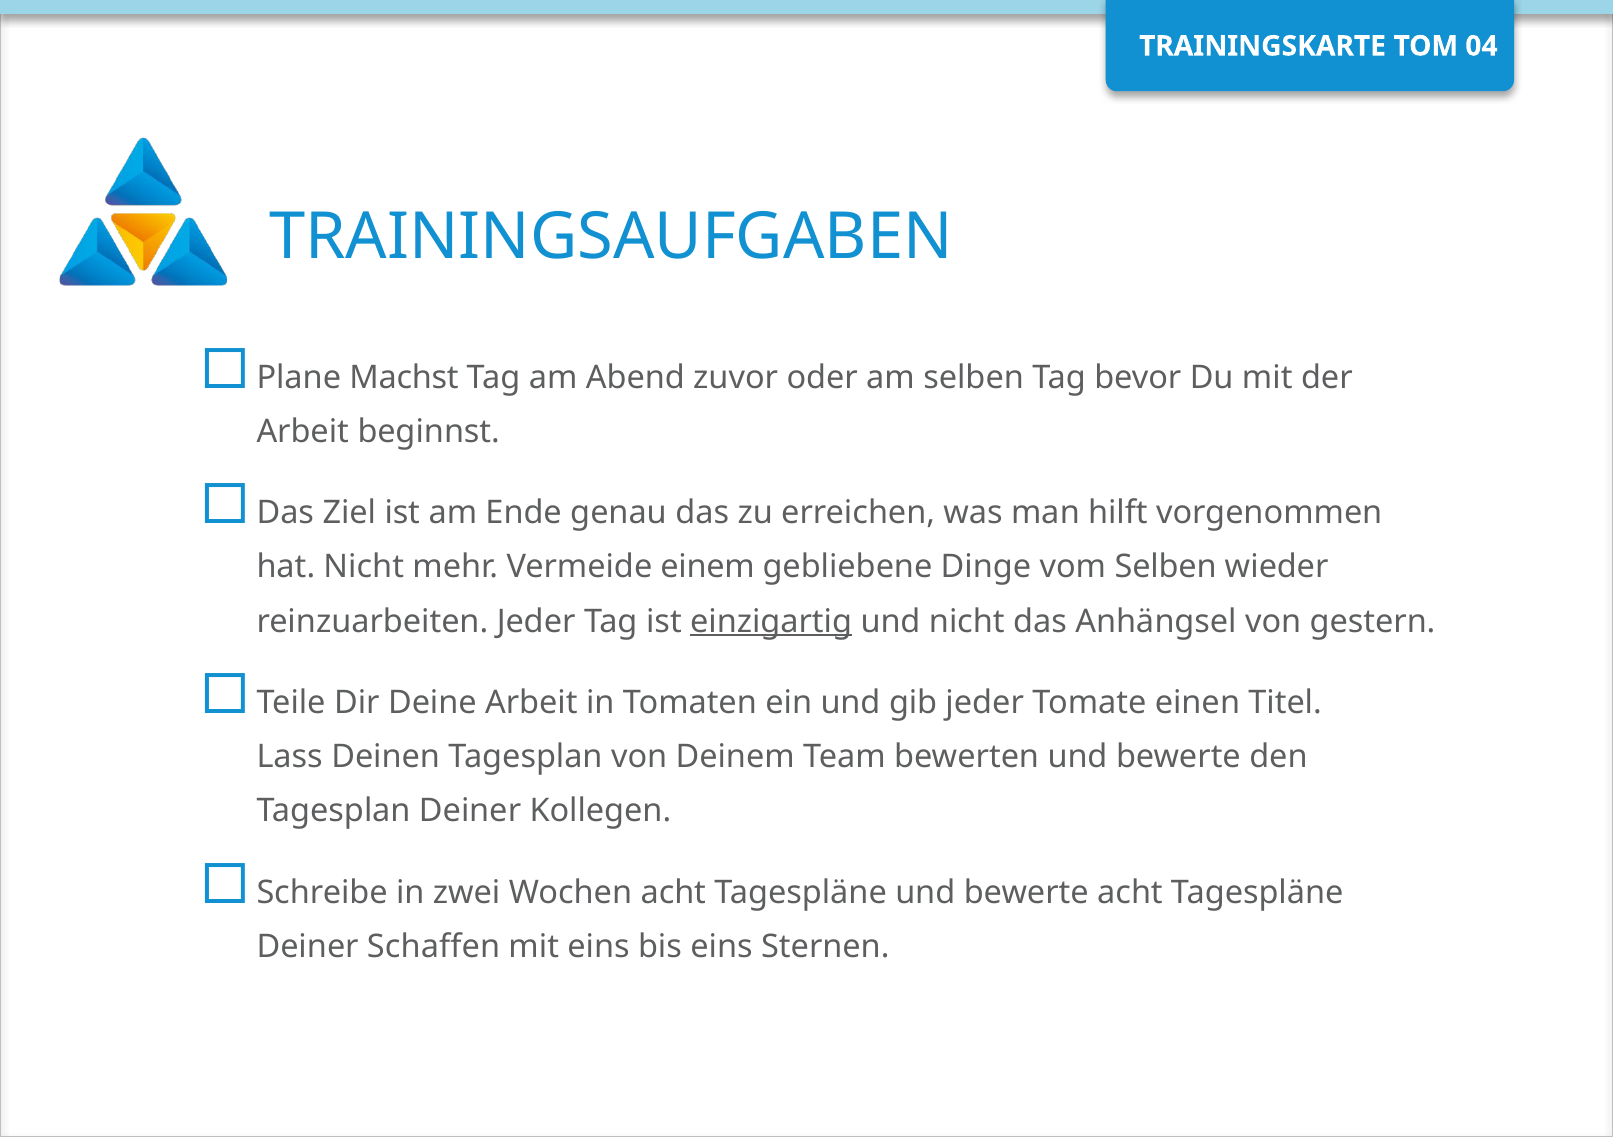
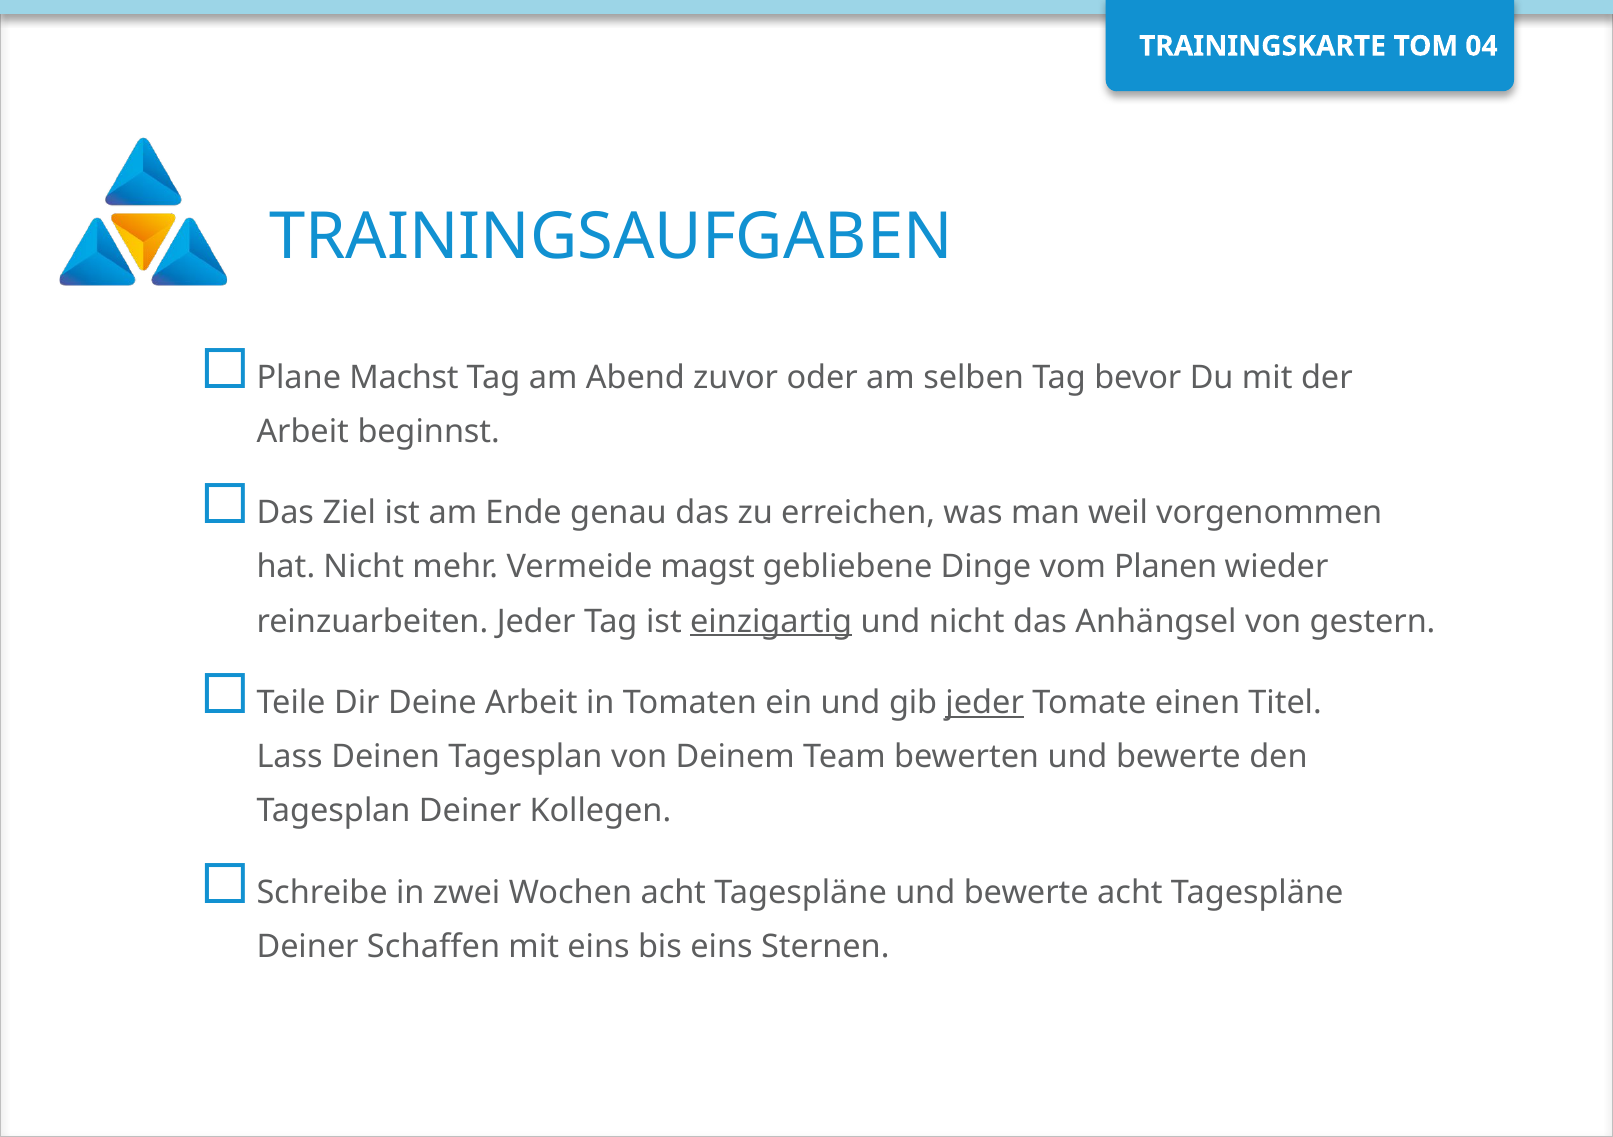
hilft: hilft -> weil
einem: einem -> magst
vom Selben: Selben -> Planen
jeder at (985, 703) underline: none -> present
